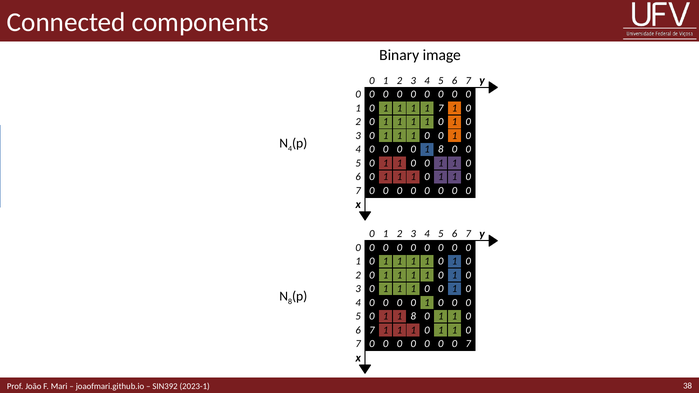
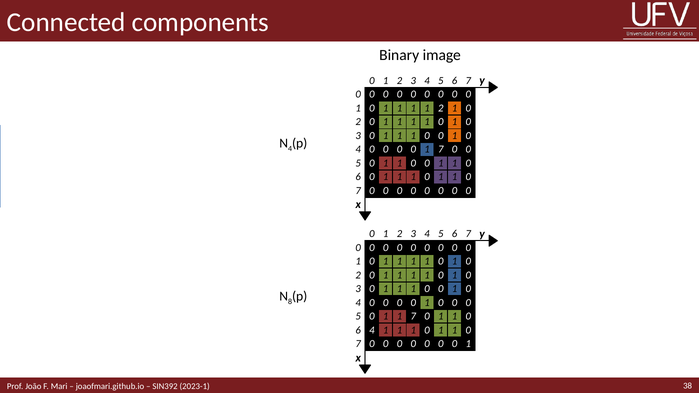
1 1 7: 7 -> 2
0 1 8: 8 -> 7
1 1 8: 8 -> 7
7 at (372, 330): 7 -> 4
7 at (468, 344): 7 -> 1
